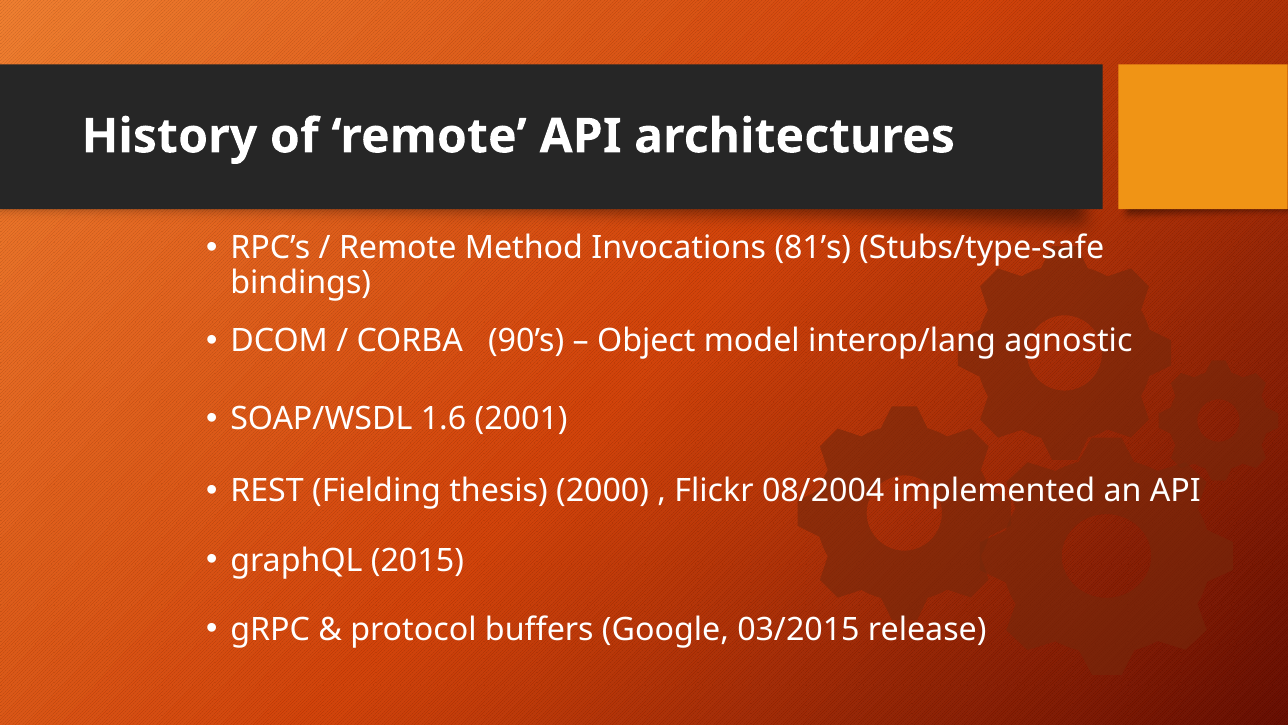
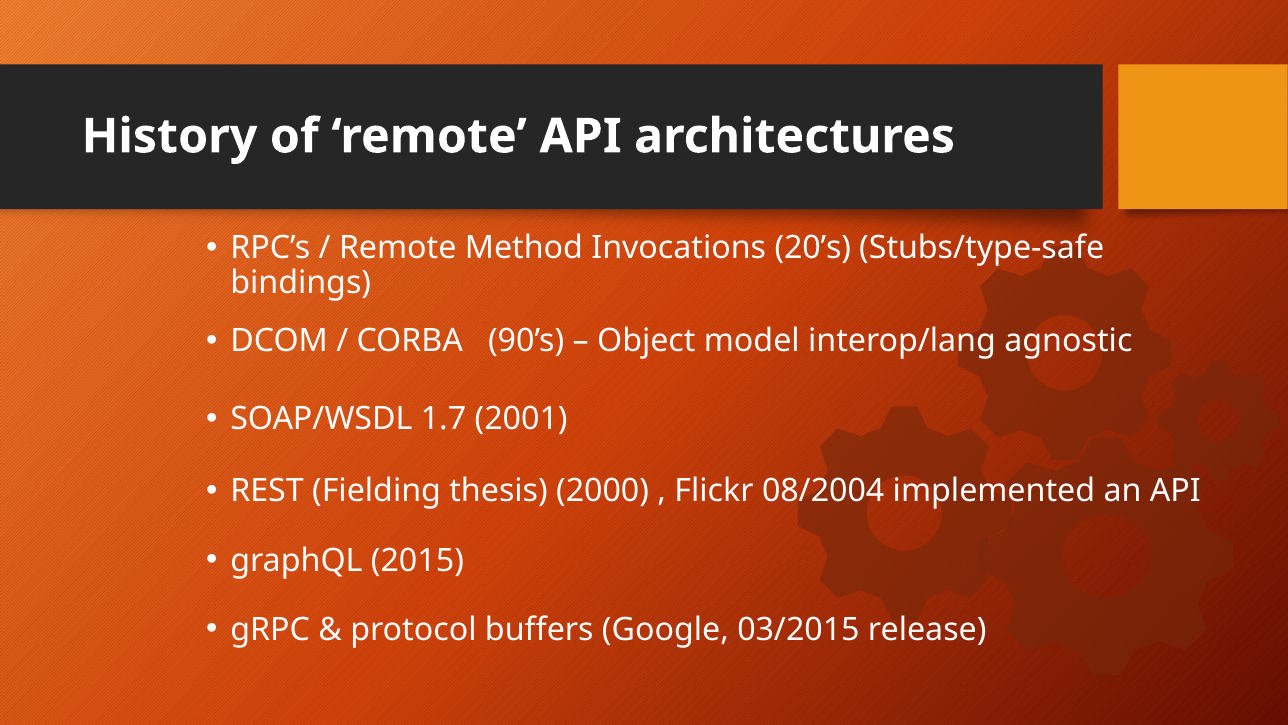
81’s: 81’s -> 20’s
1.6: 1.6 -> 1.7
